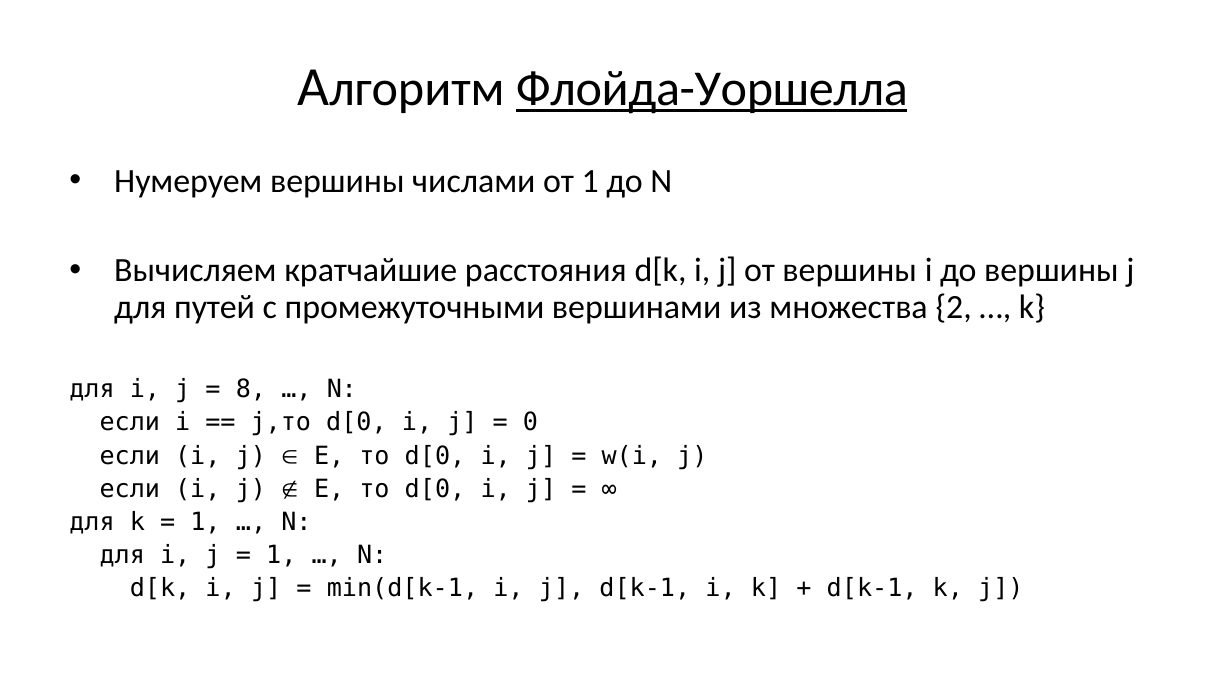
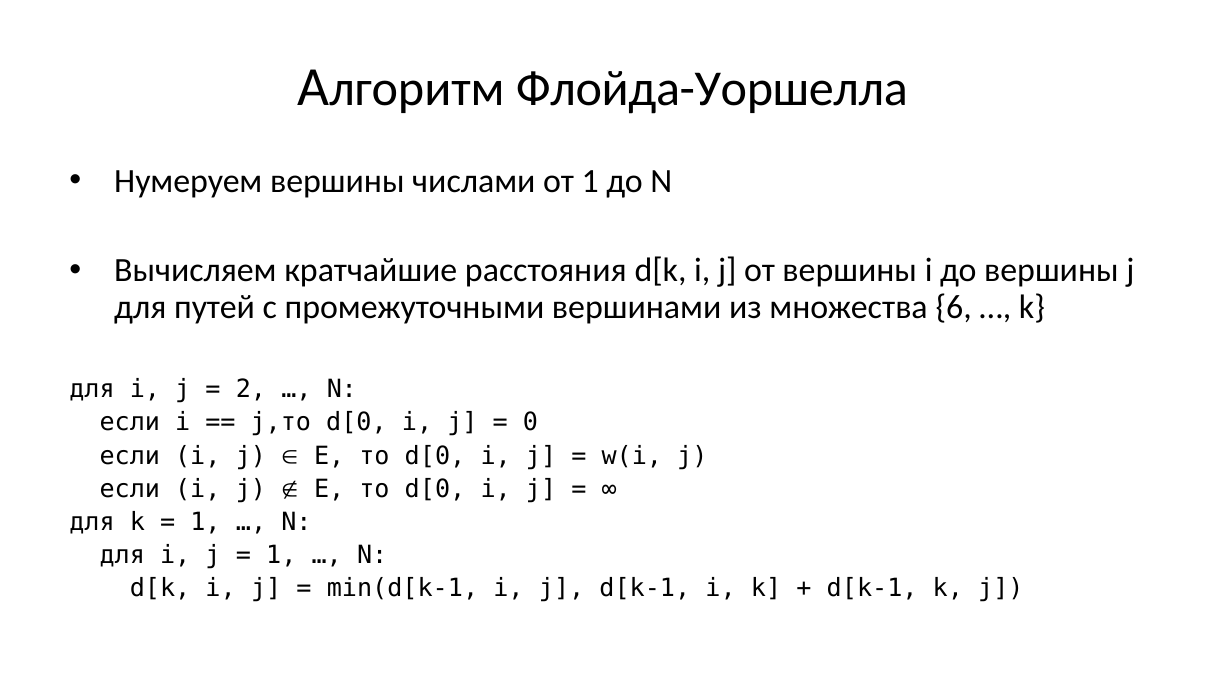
Флойда-Уоршелла underline: present -> none
2: 2 -> 6
8: 8 -> 2
